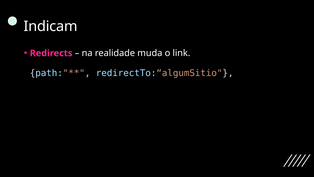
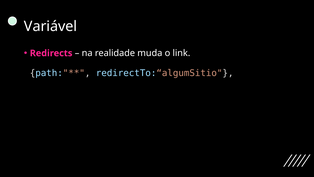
Indicam: Indicam -> Variável
